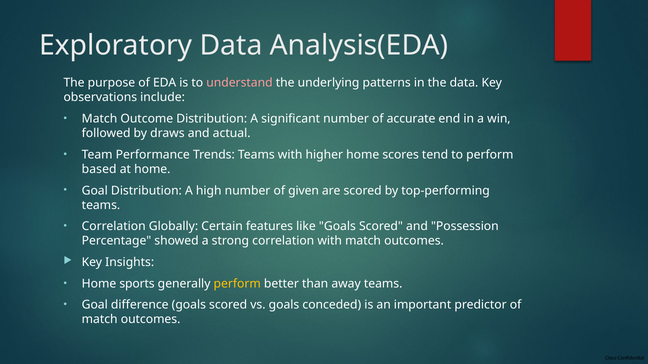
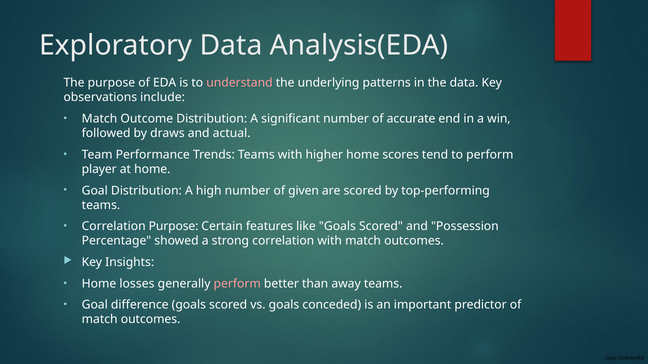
based: based -> player
Correlation Globally: Globally -> Purpose
sports: sports -> losses
perform at (237, 284) colour: yellow -> pink
